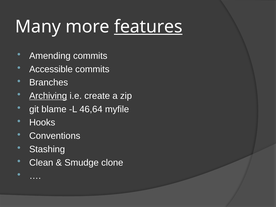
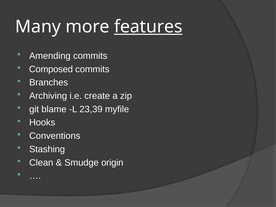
Accessible: Accessible -> Composed
Archiving underline: present -> none
46,64: 46,64 -> 23,39
clone: clone -> origin
